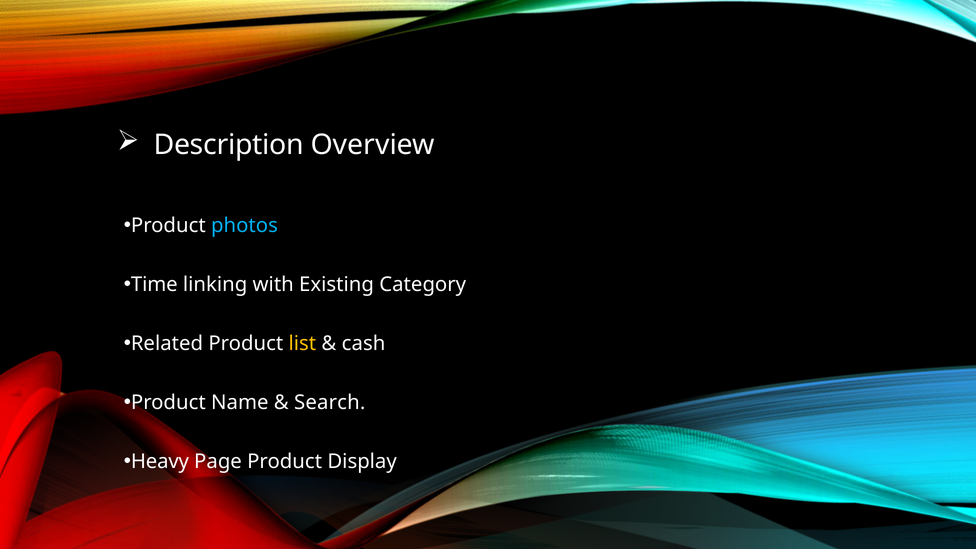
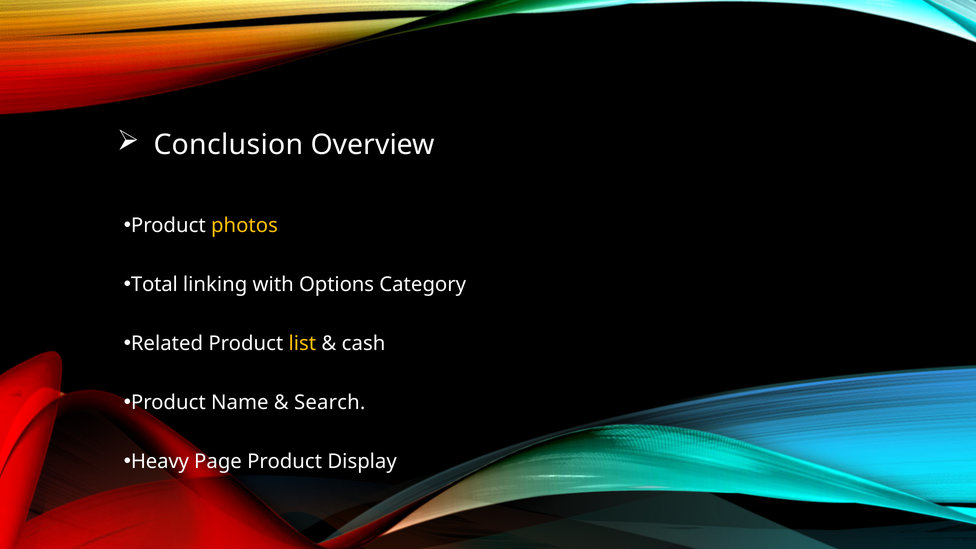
Description: Description -> Conclusion
photos colour: light blue -> yellow
Time: Time -> Total
Existing: Existing -> Options
